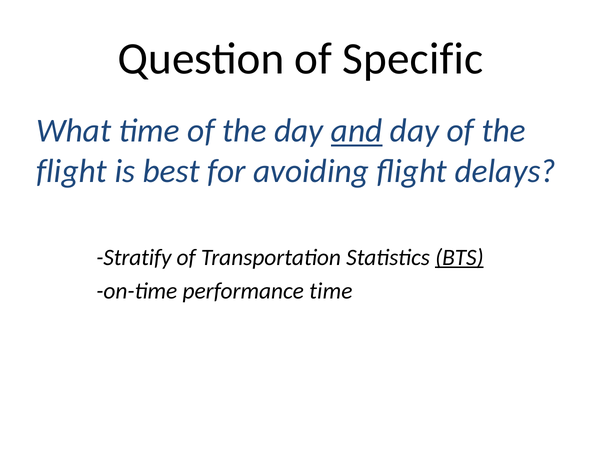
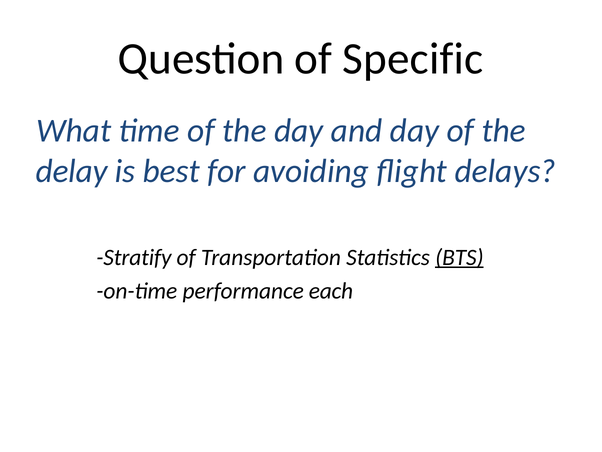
and underline: present -> none
flight at (72, 171): flight -> delay
performance time: time -> each
